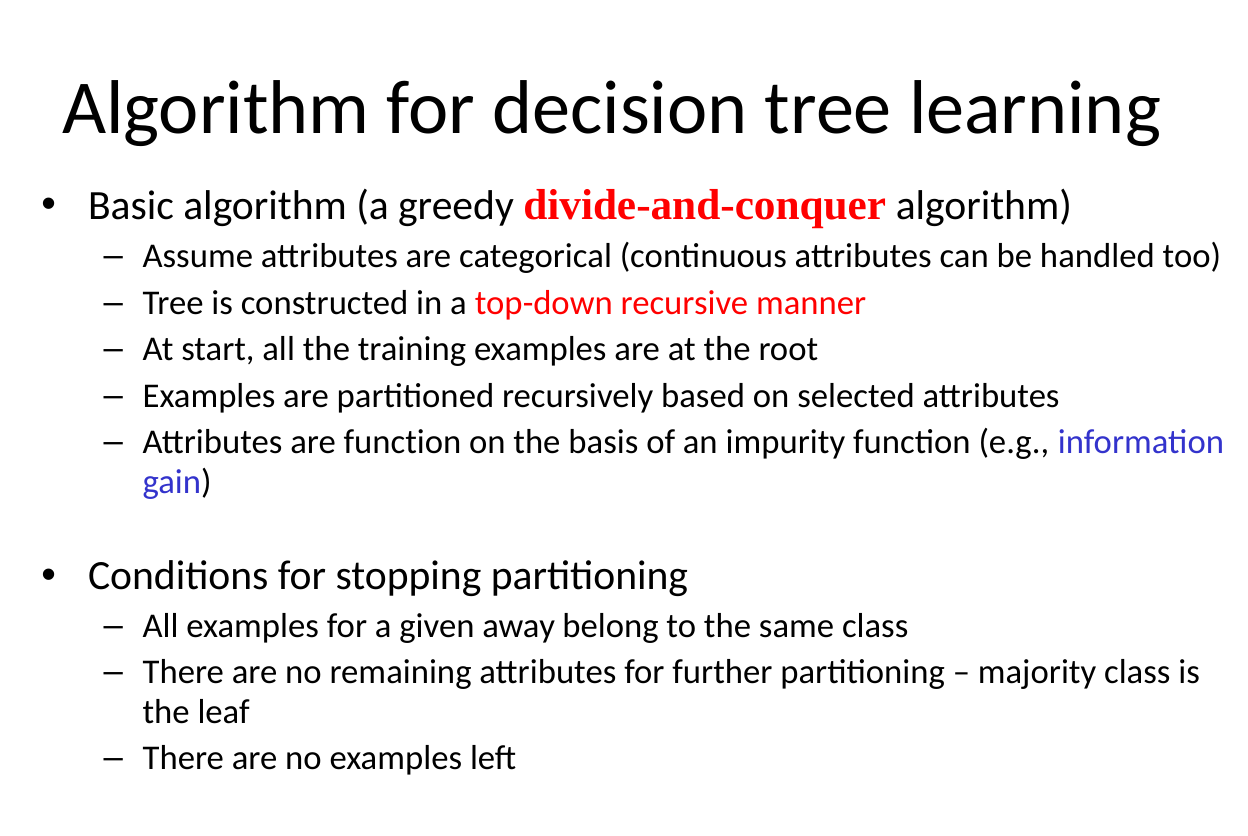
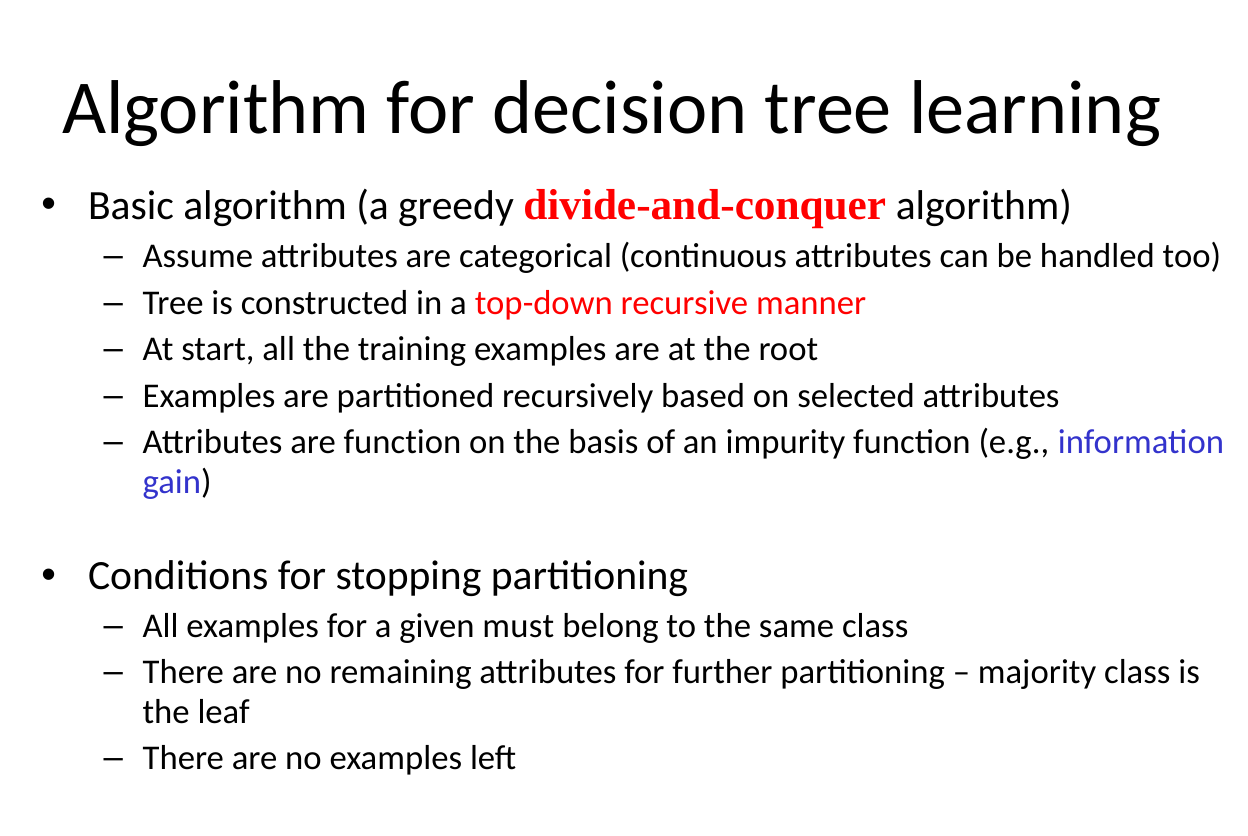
away: away -> must
